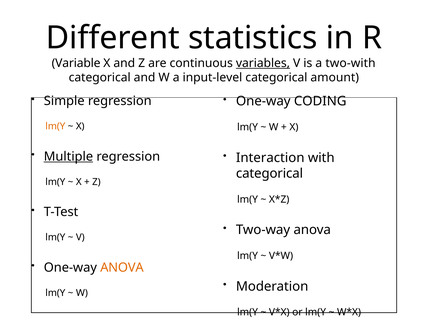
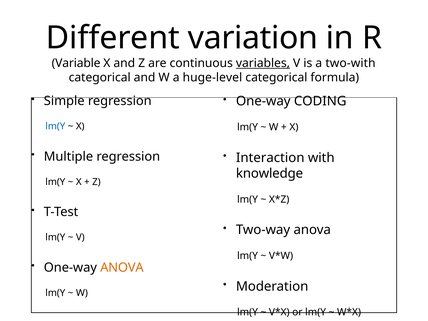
statistics: statistics -> variation
input-level: input-level -> huge-level
amount: amount -> formula
lm(Y at (55, 126) colour: orange -> blue
Multiple underline: present -> none
categorical at (269, 174): categorical -> knowledge
